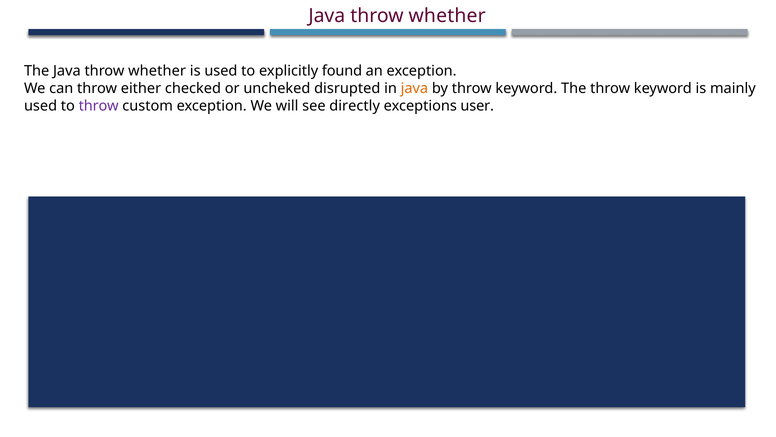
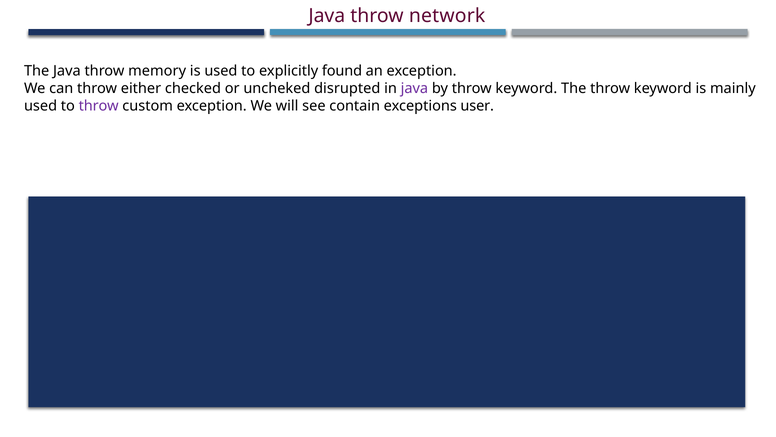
whether at (447, 16): whether -> network
The Java throw whether: whether -> memory
java at (414, 88) colour: orange -> purple
directly: directly -> contain
